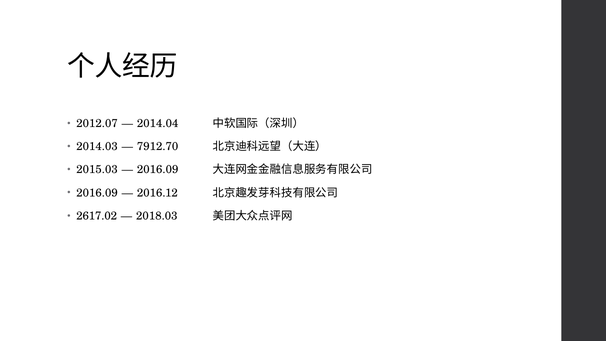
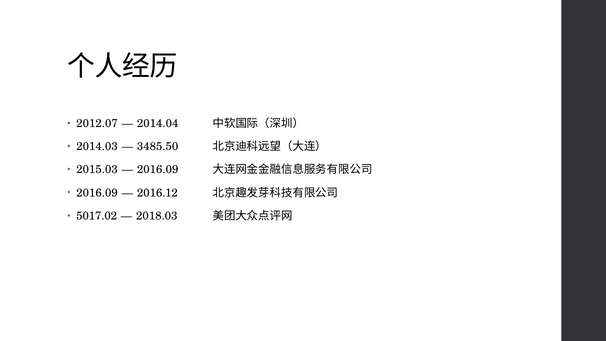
7912.70: 7912.70 -> 3485.50
2617.02: 2617.02 -> 5017.02
